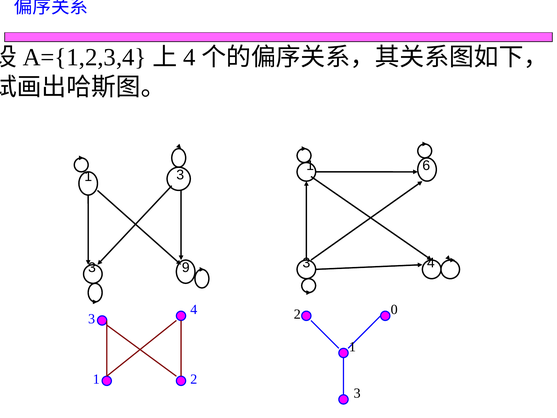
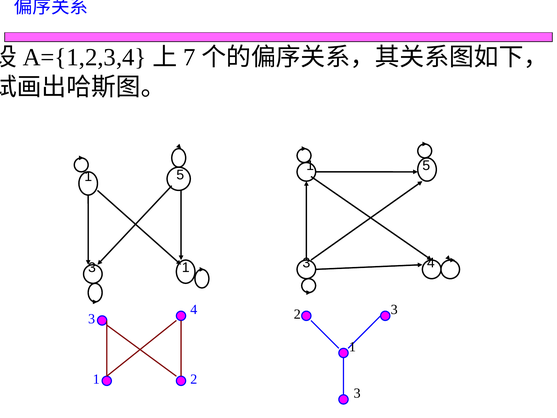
4 at (189, 57): 4 -> 7
6 at (426, 165): 6 -> 5
3 at (180, 175): 3 -> 5
9 at (186, 268): 9 -> 1
2 0: 0 -> 3
